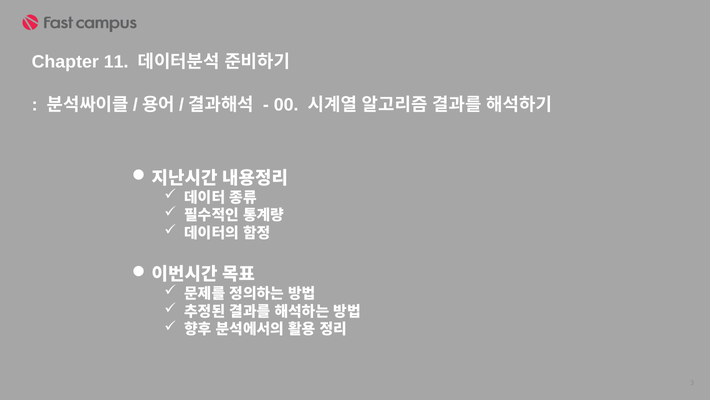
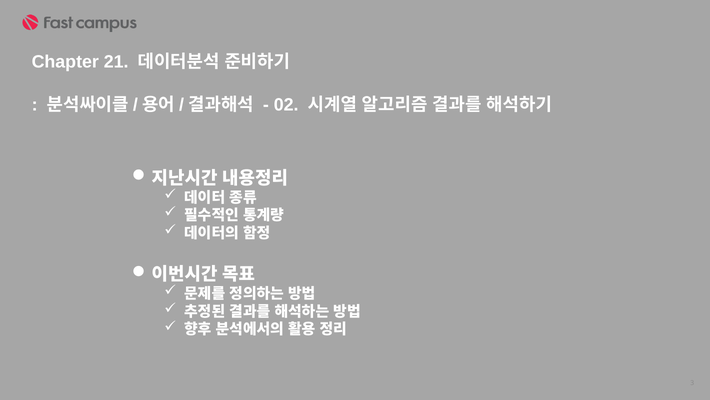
11: 11 -> 21
00: 00 -> 02
